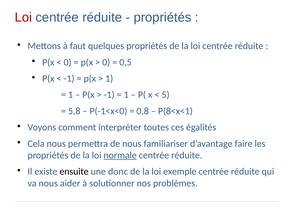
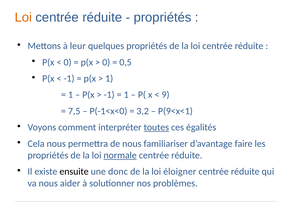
Loi at (23, 17) colour: red -> orange
faut: faut -> leur
5: 5 -> 9
5,8: 5,8 -> 7,5
0,8: 0,8 -> 3,2
P(8<x<1: P(8<x<1 -> P(9<x<1
toutes underline: none -> present
exemple: exemple -> éloigner
